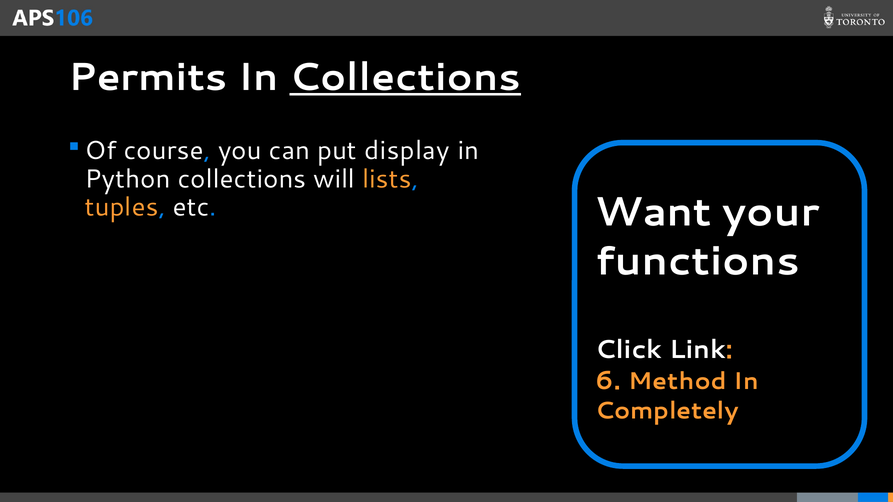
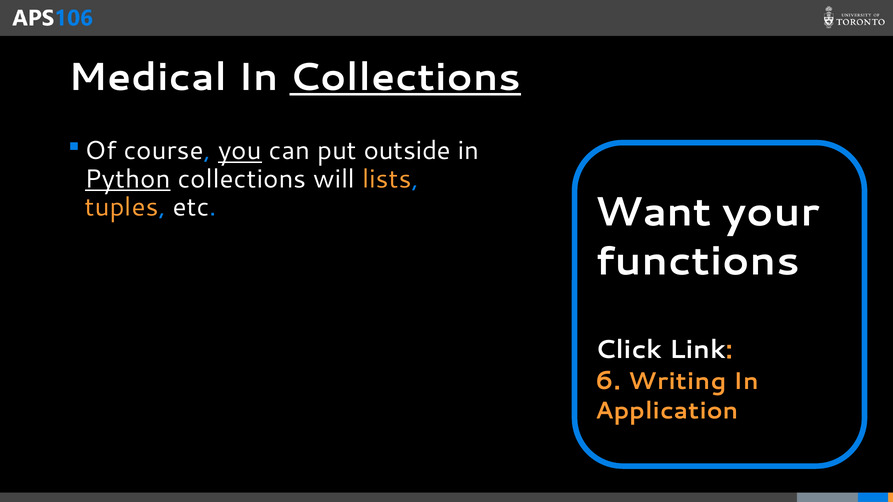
Permits: Permits -> Medical
you underline: none -> present
display: display -> outside
Python underline: none -> present
Method: Method -> Writing
Completely: Completely -> Application
